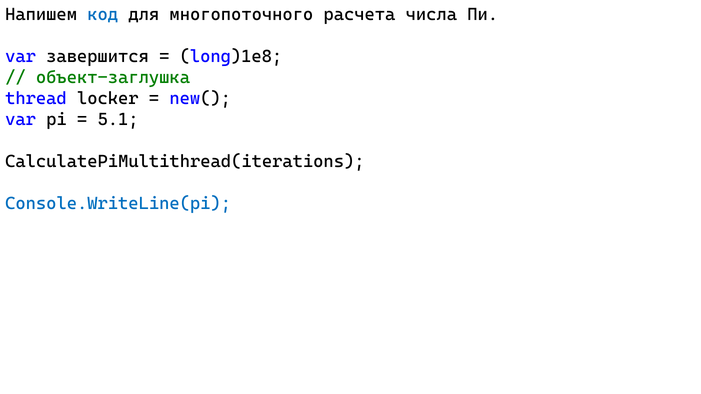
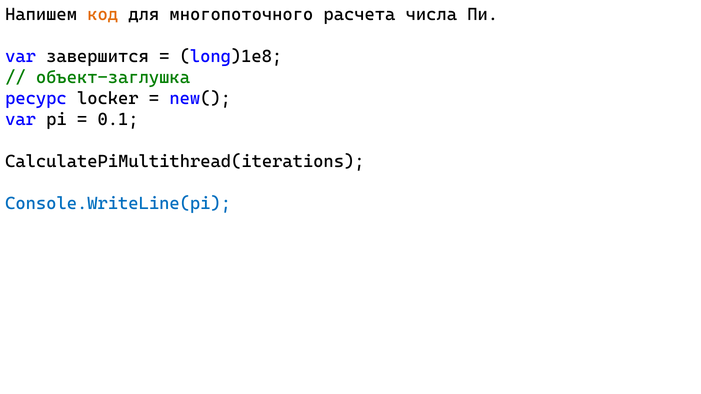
код colour: blue -> orange
thread: thread -> ресурс
5.1: 5.1 -> 0.1
